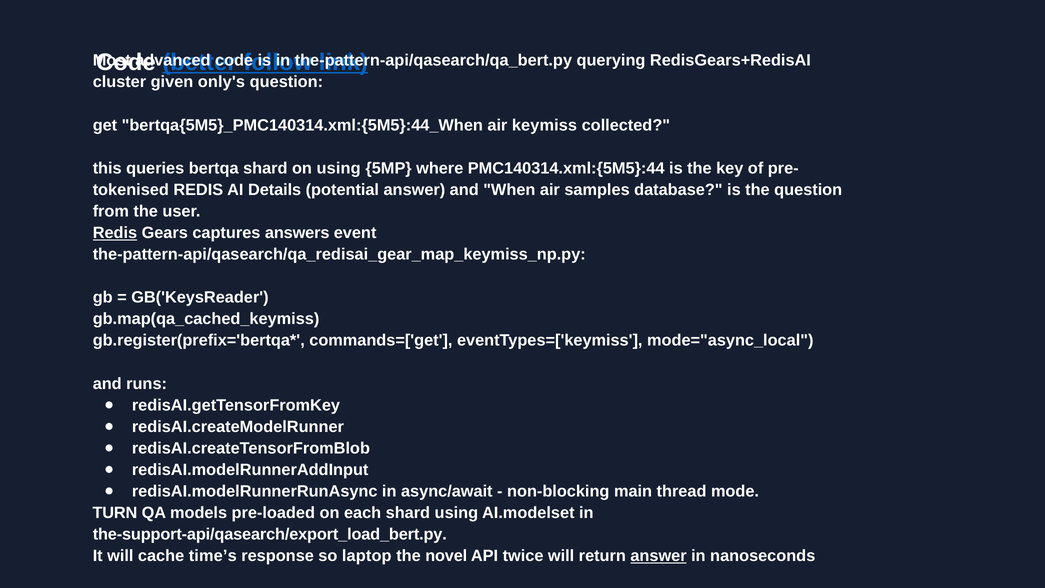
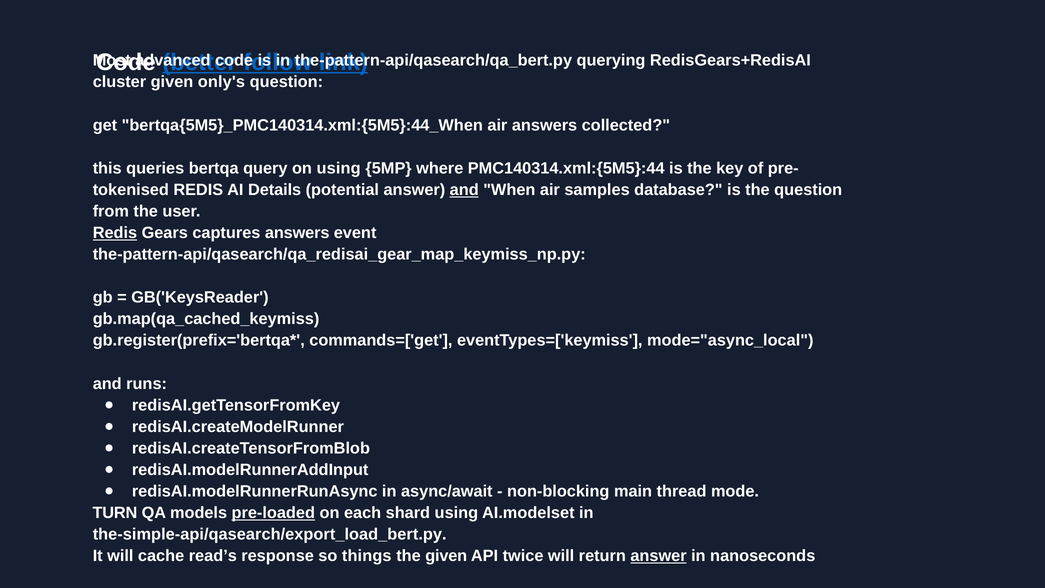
air keymiss: keymiss -> answers
bertqa shard: shard -> query
and at (464, 190) underline: none -> present
pre-loaded underline: none -> present
the-support-api/qasearch/export_load_bert.py: the-support-api/qasearch/export_load_bert.py -> the-simple-api/qasearch/export_load_bert.py
time’s: time’s -> read’s
laptop: laptop -> things
the novel: novel -> given
